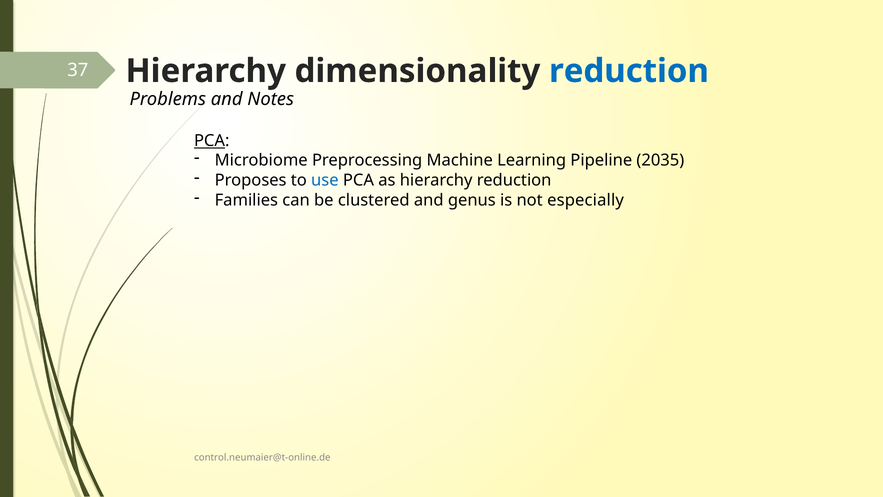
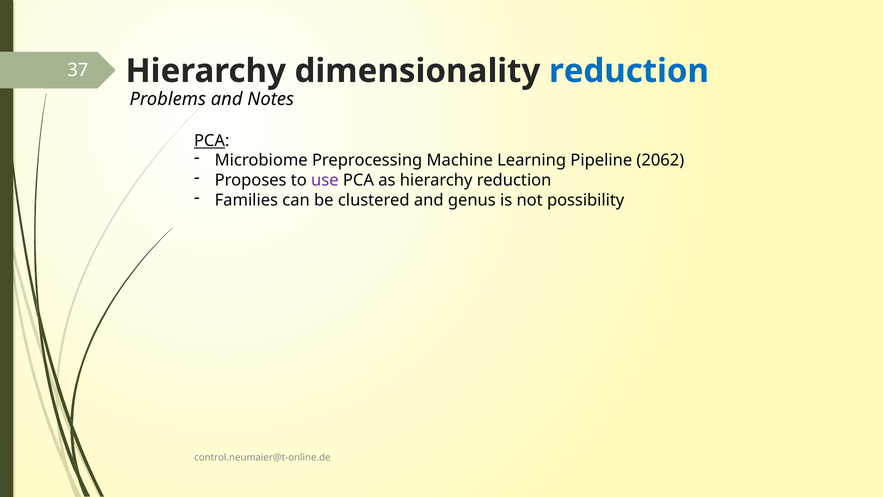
2035: 2035 -> 2062
use colour: blue -> purple
especially: especially -> possibility
